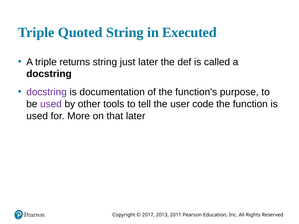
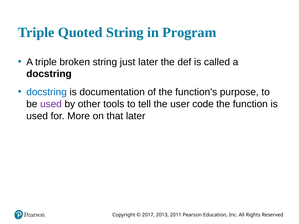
Executed: Executed -> Program
returns: returns -> broken
docstring at (47, 92) colour: purple -> blue
